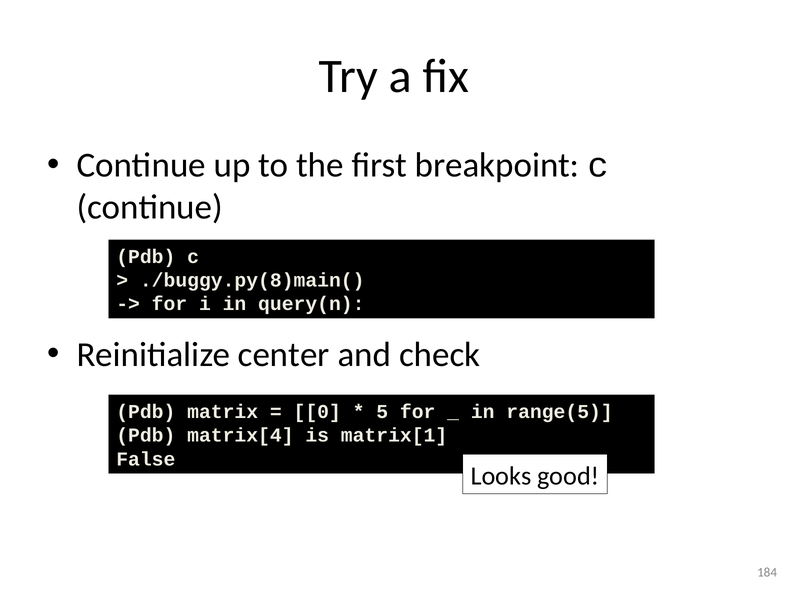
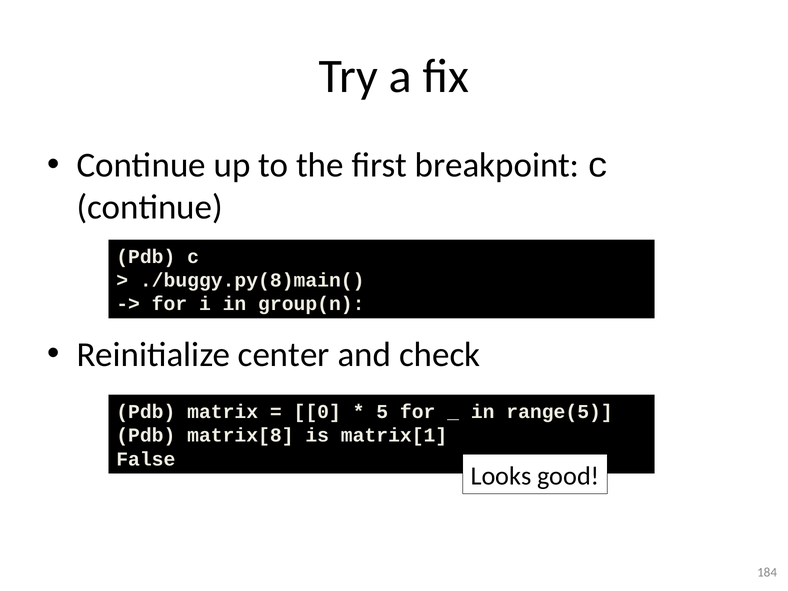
query(n: query(n -> group(n
matrix[4: matrix[4 -> matrix[8
